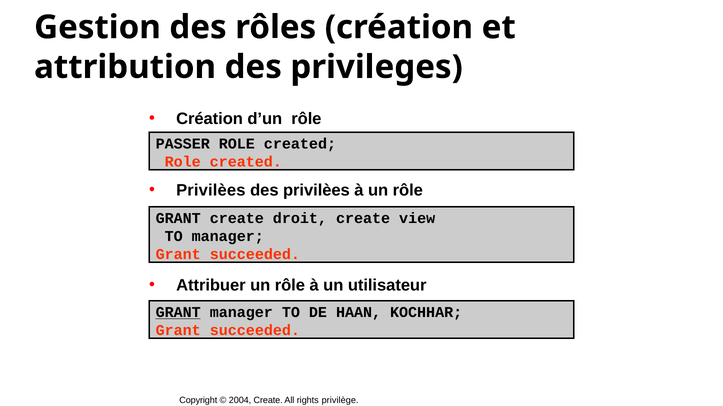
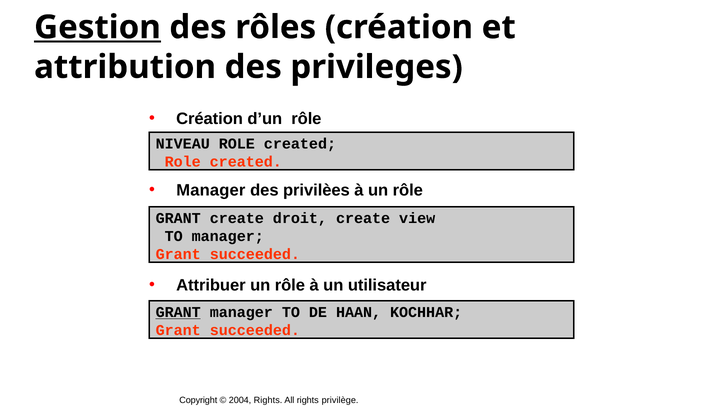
Gestion underline: none -> present
PASSER: PASSER -> NIVEAU
Privilèes at (211, 190): Privilèes -> Manager
2004 Create: Create -> Rights
